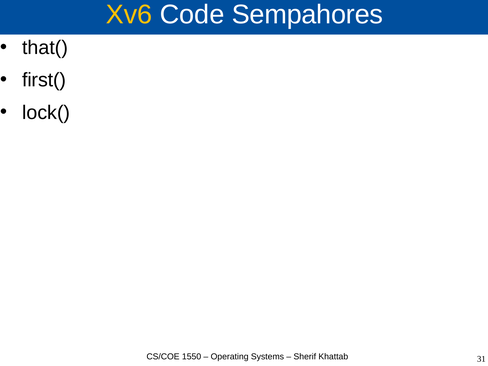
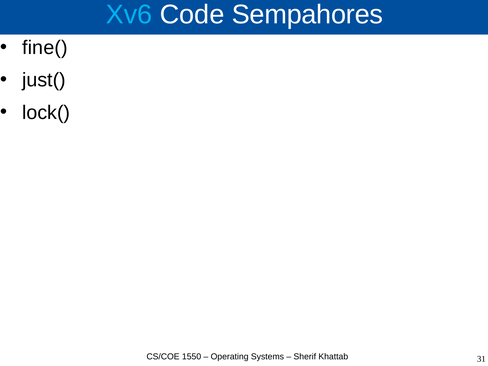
Xv6 colour: yellow -> light blue
that(: that( -> fine(
first(: first( -> just(
